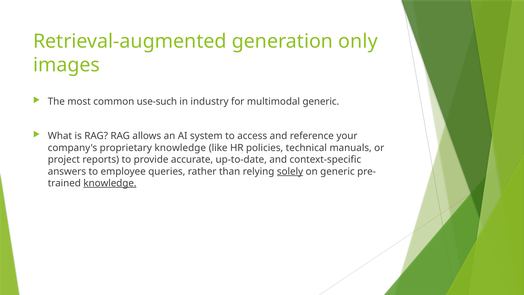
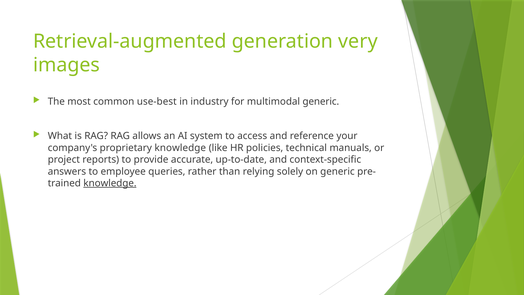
only: only -> very
use-such: use-such -> use-best
solely underline: present -> none
